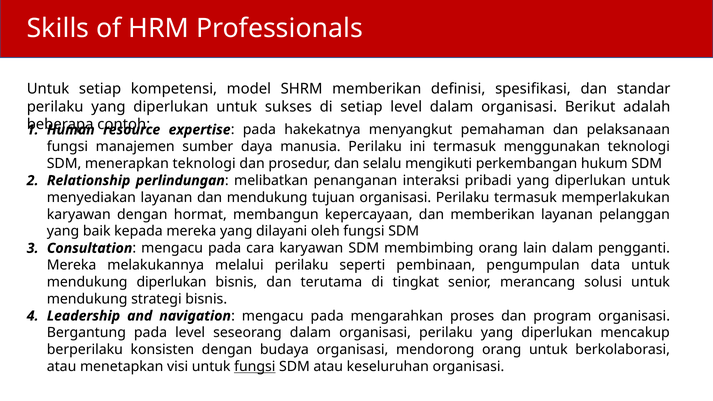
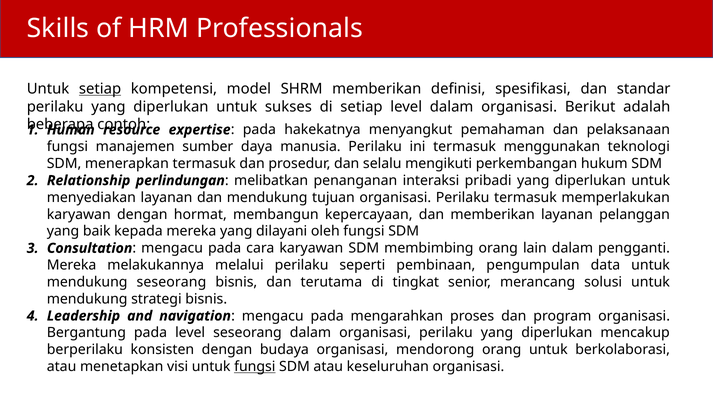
setiap at (100, 89) underline: none -> present
menerapkan teknologi: teknologi -> termasuk
mendukung diperlukan: diperlukan -> seseorang
